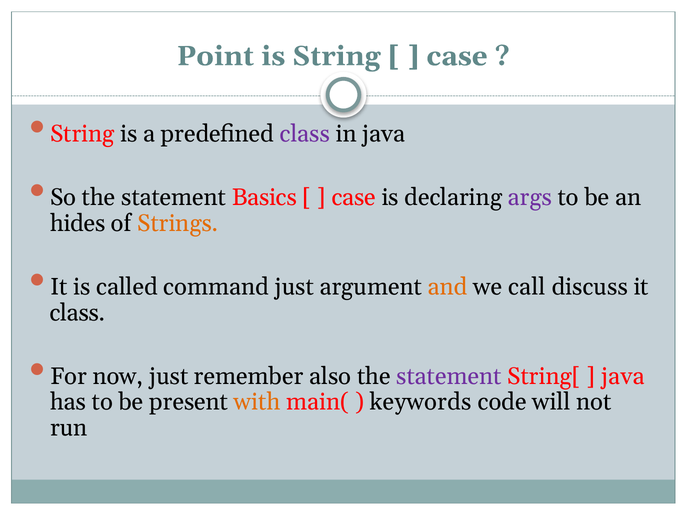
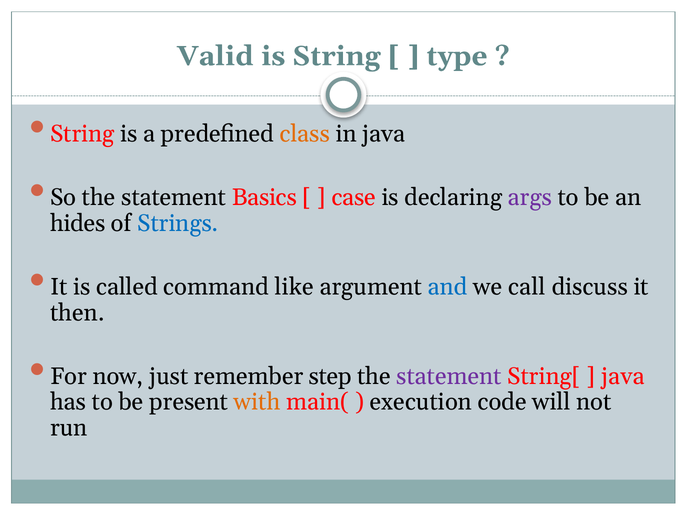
Point: Point -> Valid
case at (457, 56): case -> type
class at (305, 134) colour: purple -> orange
Strings colour: orange -> blue
command just: just -> like
and colour: orange -> blue
class at (77, 313): class -> then
also: also -> step
keywords: keywords -> execution
